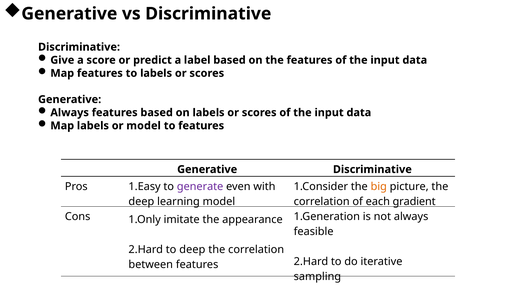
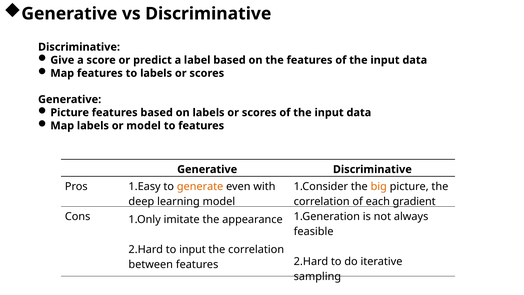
Always at (70, 112): Always -> Picture
generate colour: purple -> orange
to deep: deep -> input
